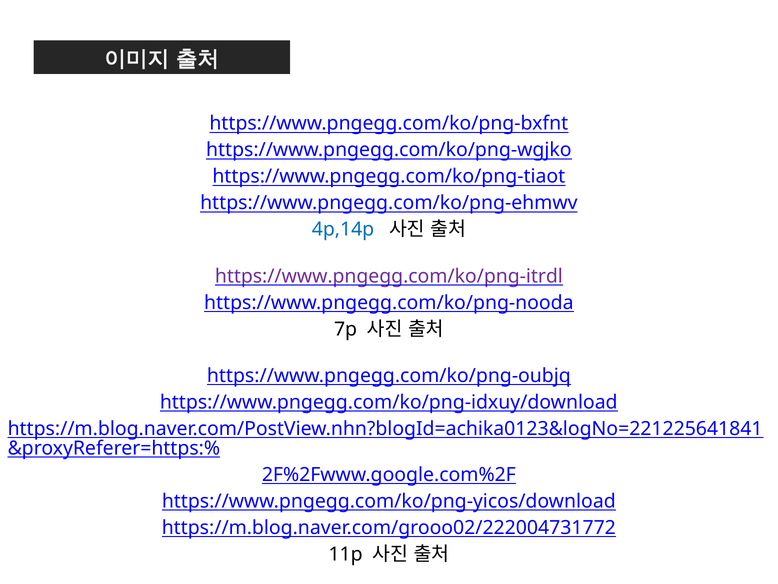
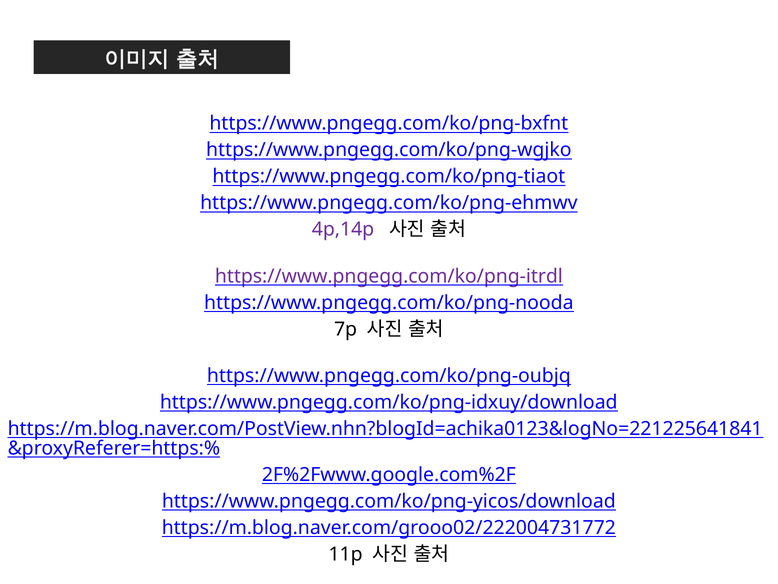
4p,14p colour: blue -> purple
